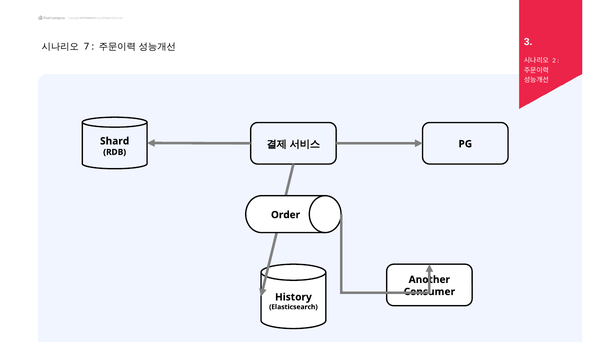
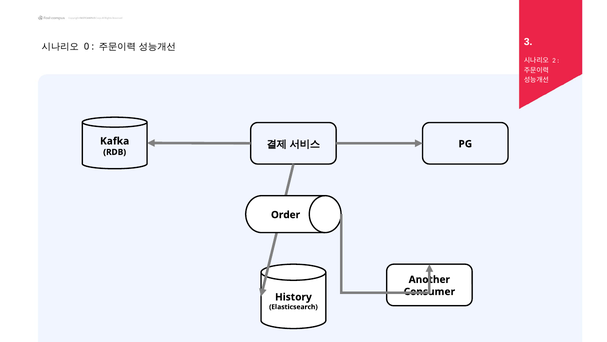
7: 7 -> 0
Shard: Shard -> Kafka
